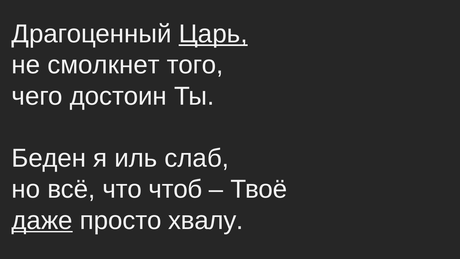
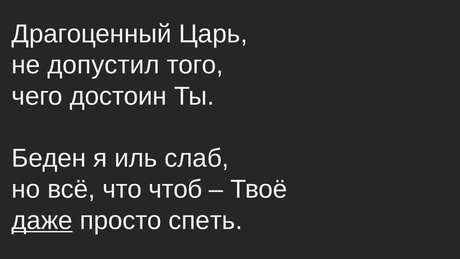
Царь underline: present -> none
смолкнет: смолкнет -> допустил
хвалу: хвалу -> спеть
